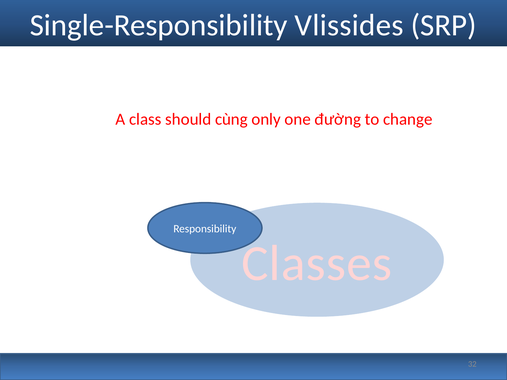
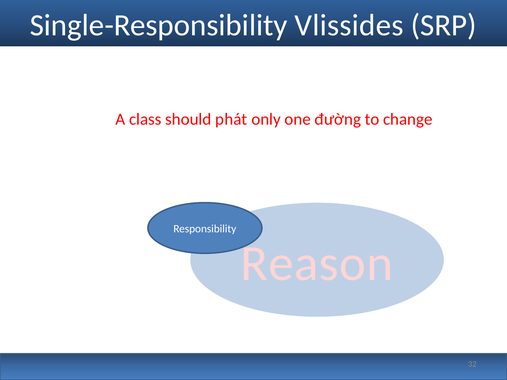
cùng: cùng -> phát
Classes: Classes -> Reason
